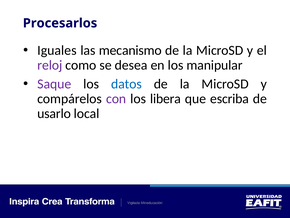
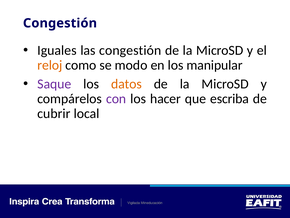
Procesarlos at (60, 23): Procesarlos -> Congestión
las mecanismo: mecanismo -> congestión
reloj colour: purple -> orange
desea: desea -> modo
datos colour: blue -> orange
libera: libera -> hacer
usarlo: usarlo -> cubrir
